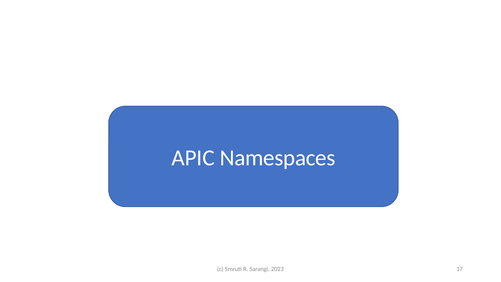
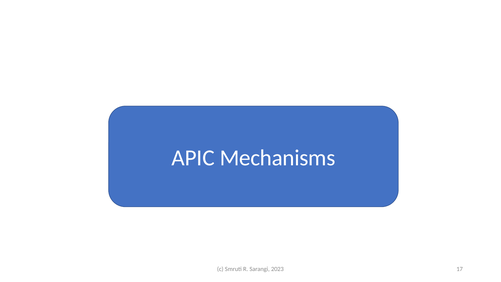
Namespaces: Namespaces -> Mechanisms
